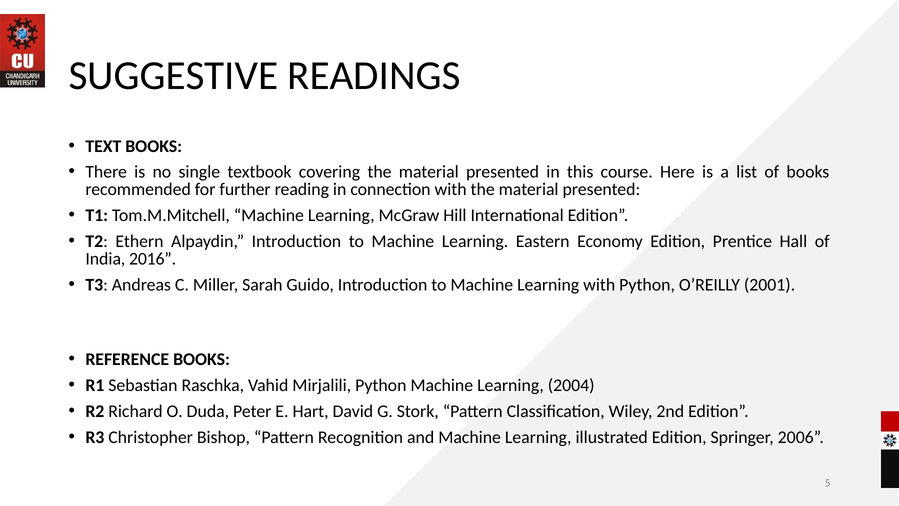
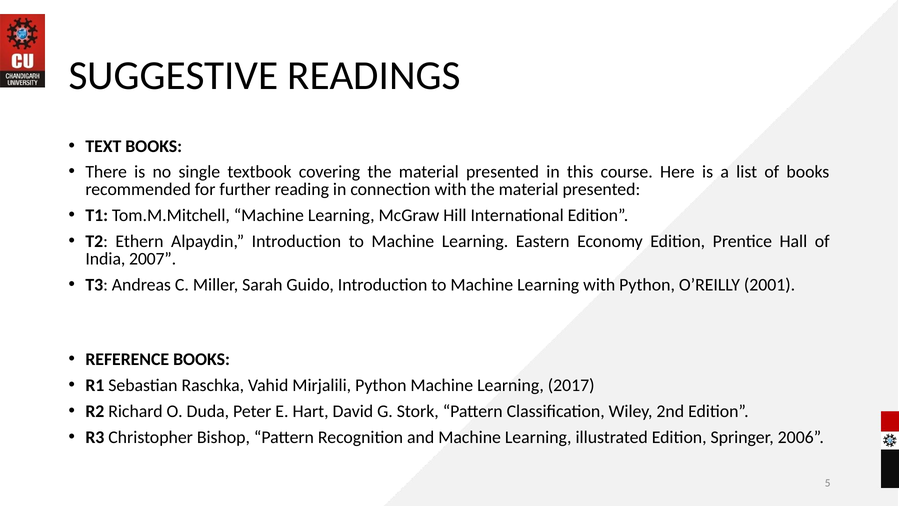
2016: 2016 -> 2007
2004: 2004 -> 2017
